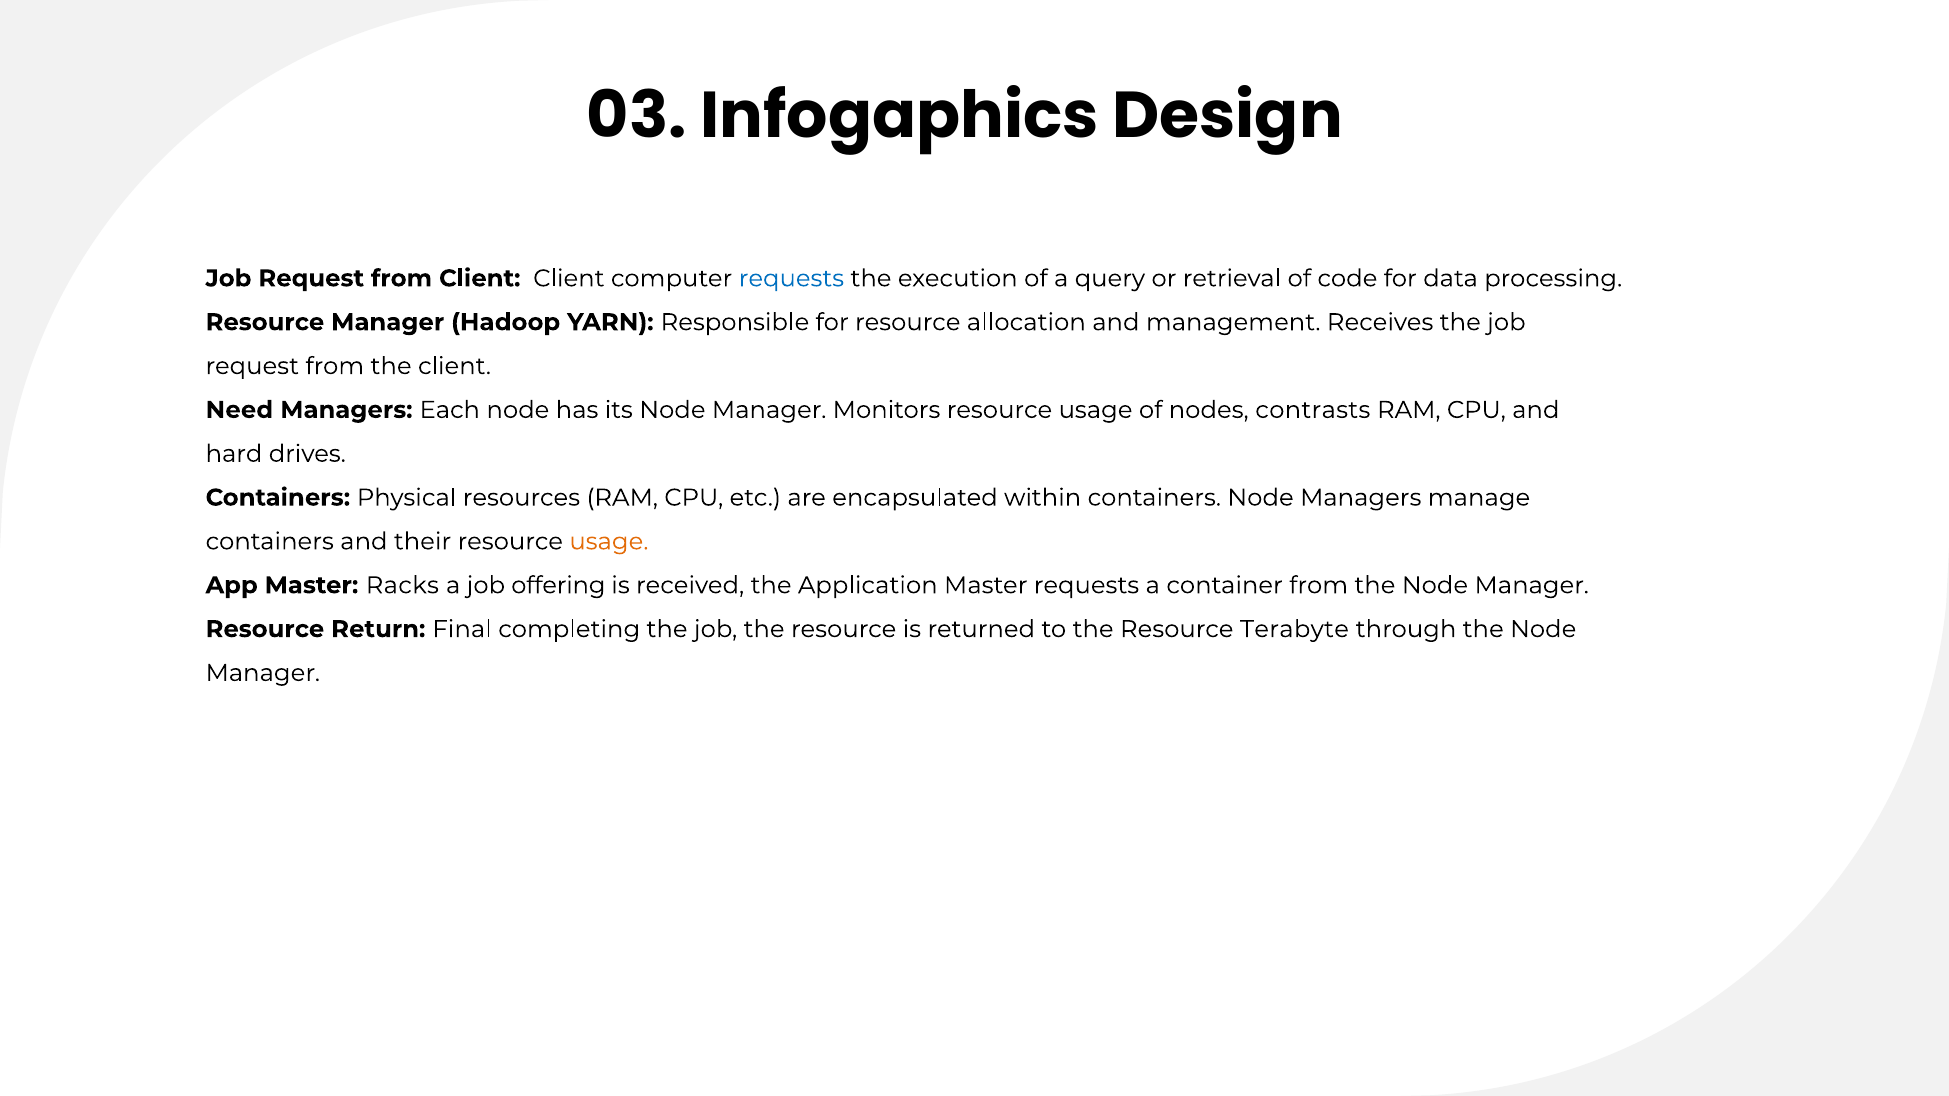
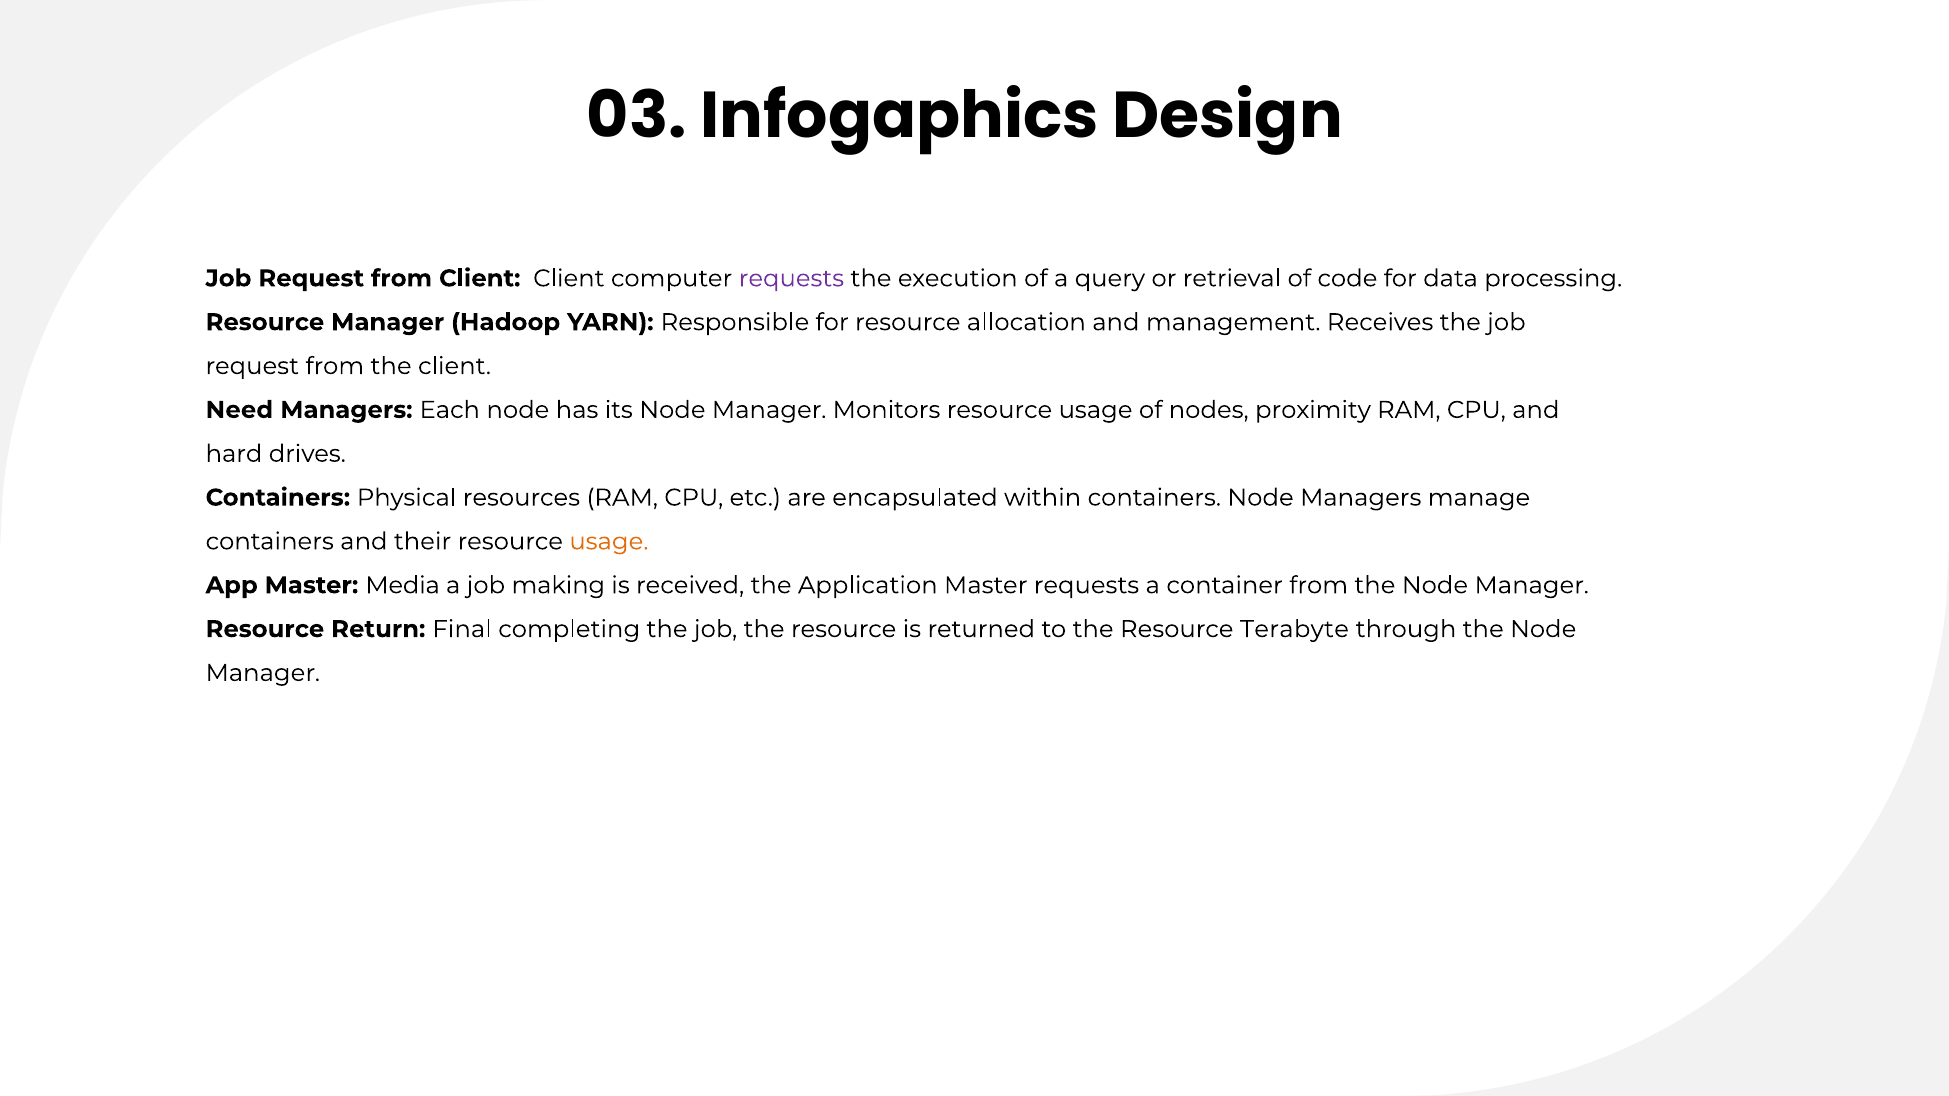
requests at (791, 278) colour: blue -> purple
contrasts: contrasts -> proximity
Racks: Racks -> Media
offering: offering -> making
